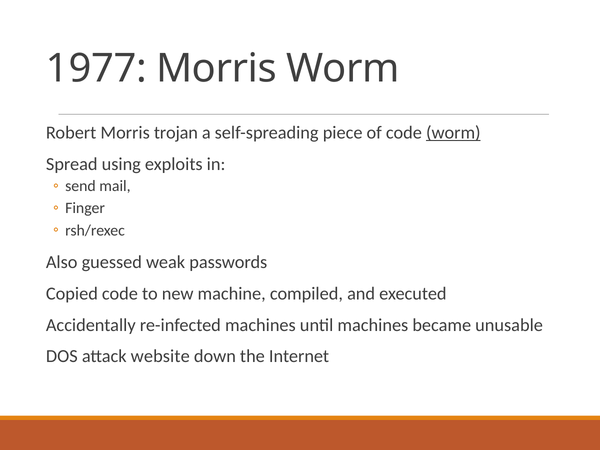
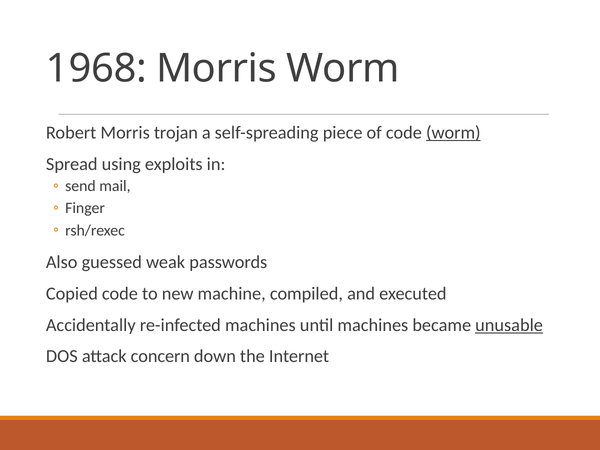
1977: 1977 -> 1968
unusable underline: none -> present
website: website -> concern
